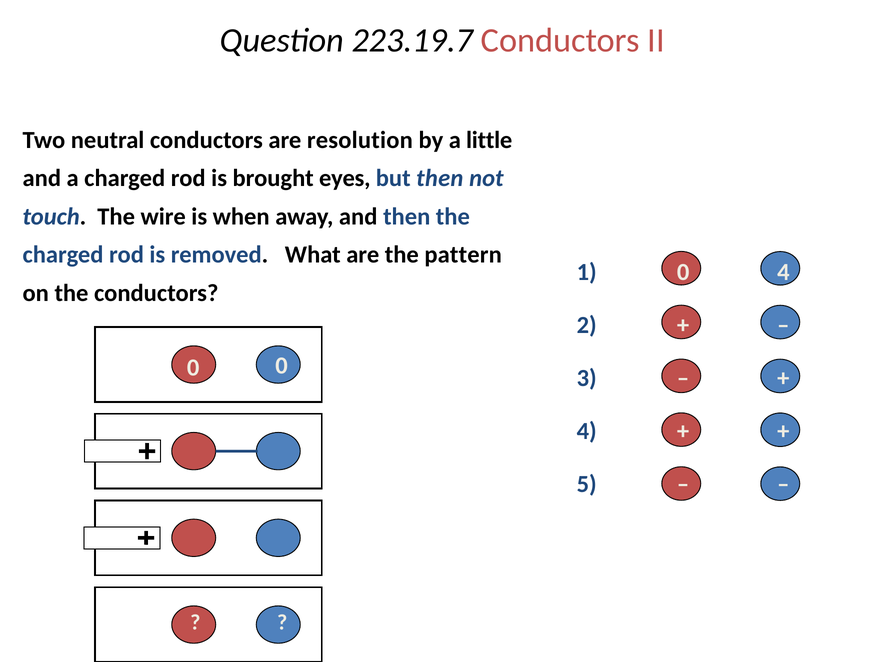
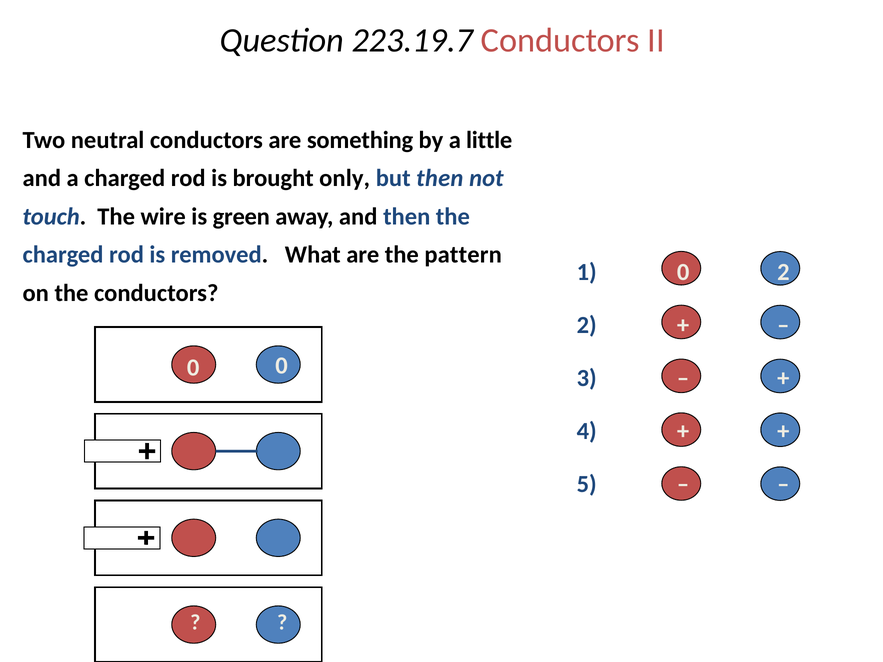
resolution: resolution -> something
eyes: eyes -> only
when: when -> green
0 4: 4 -> 2
